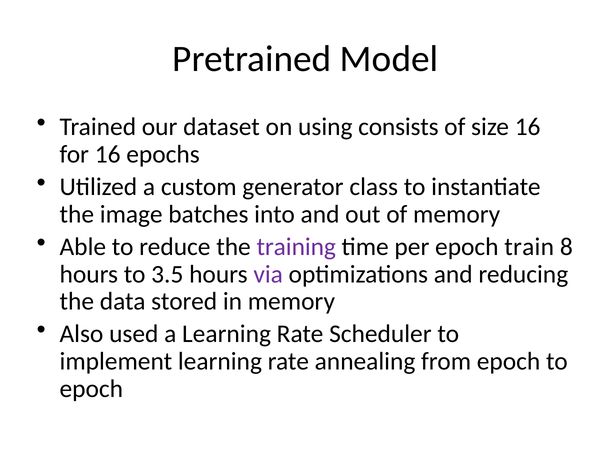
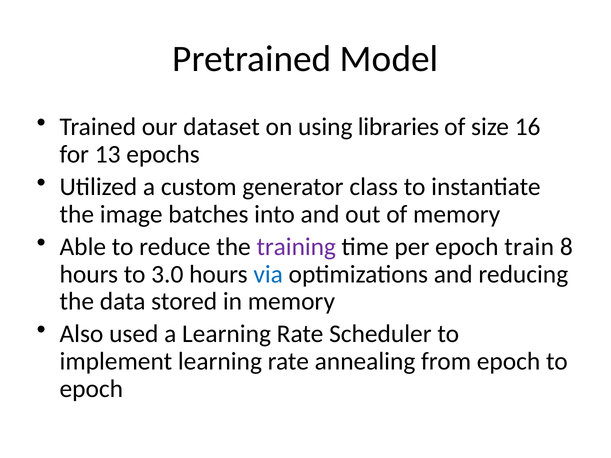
consists: consists -> libraries
for 16: 16 -> 13
3.5: 3.5 -> 3.0
via colour: purple -> blue
